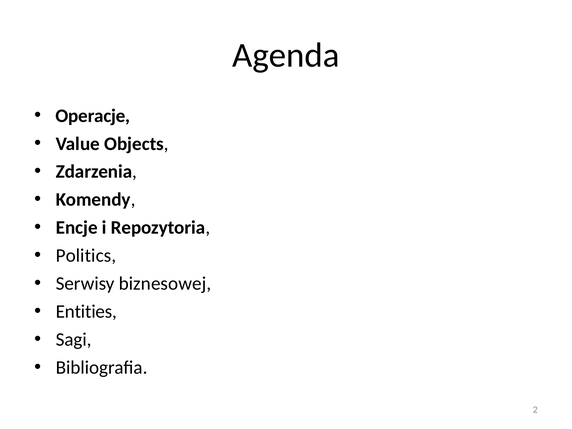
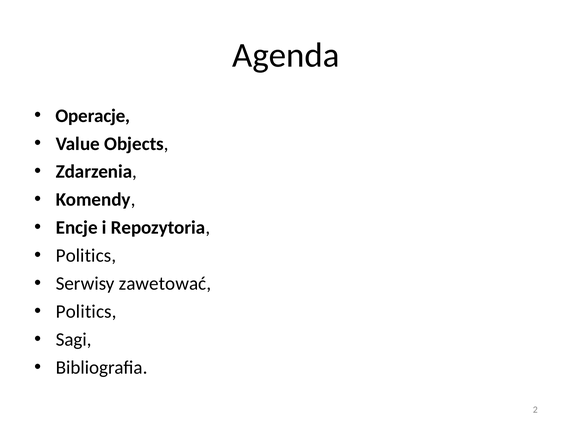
biznesowej: biznesowej -> zawetować
Entities at (86, 312): Entities -> Politics
